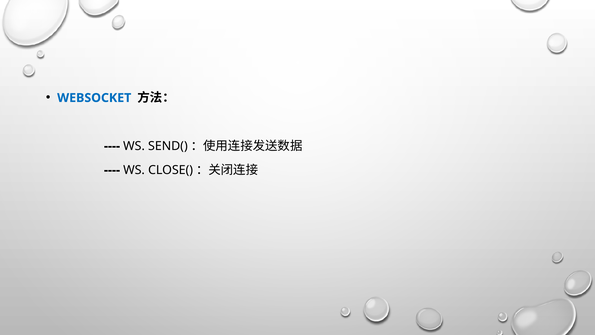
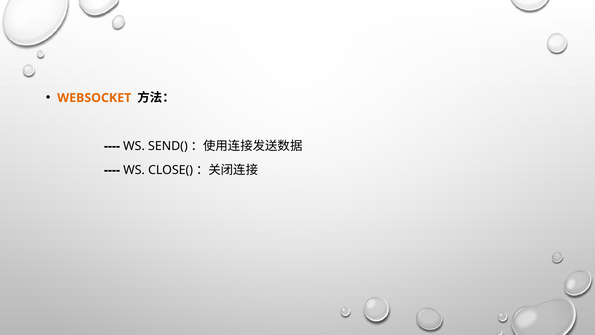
WEBSOCKET colour: blue -> orange
